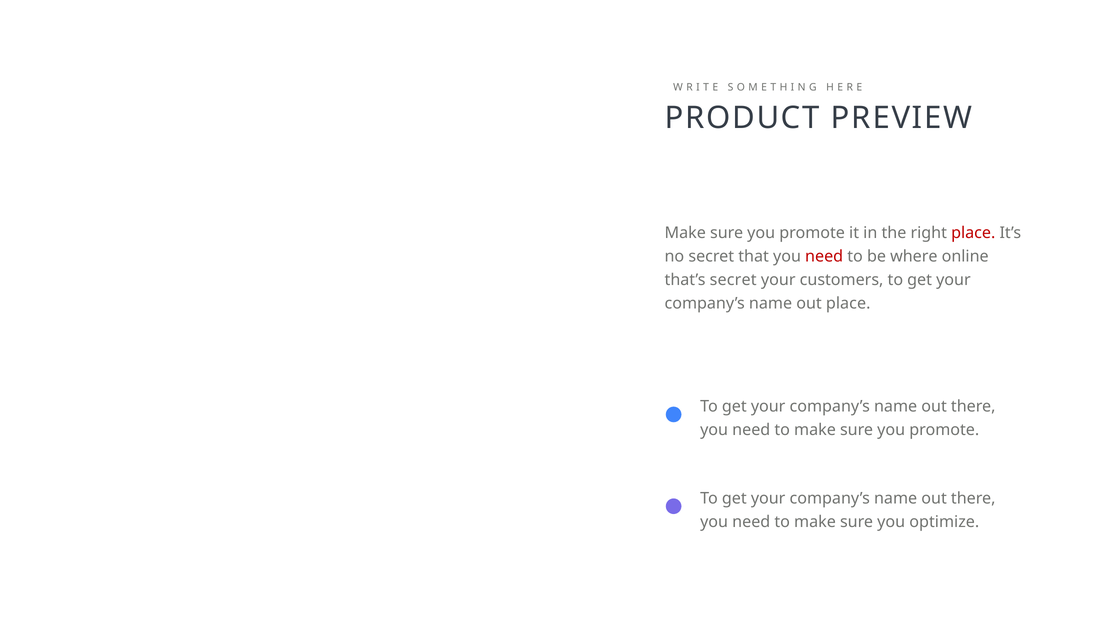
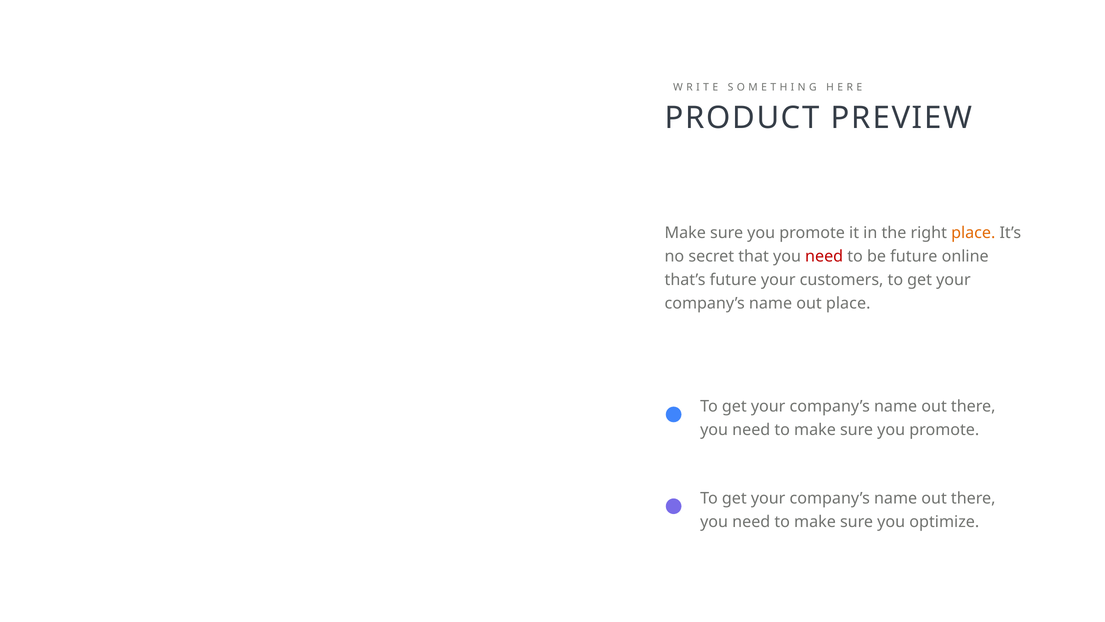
place at (973, 233) colour: red -> orange
be where: where -> future
that’s secret: secret -> future
